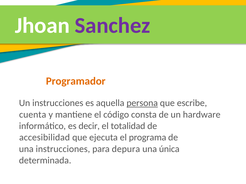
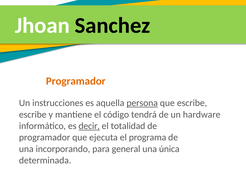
Sanchez colour: purple -> black
cuenta at (33, 115): cuenta -> escribe
consta: consta -> tendrá
decir underline: none -> present
accesibilidad at (45, 138): accesibilidad -> programador
una instrucciones: instrucciones -> incorporando
depura: depura -> general
